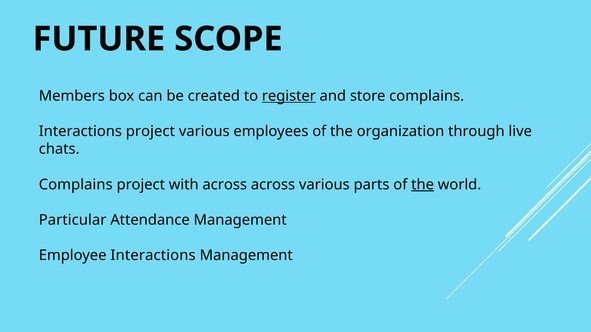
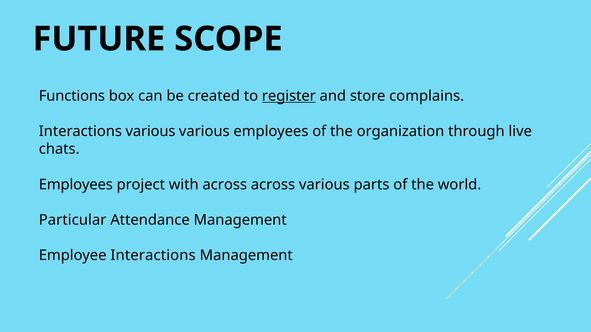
Members: Members -> Functions
Interactions project: project -> various
Complains at (76, 185): Complains -> Employees
the at (423, 185) underline: present -> none
